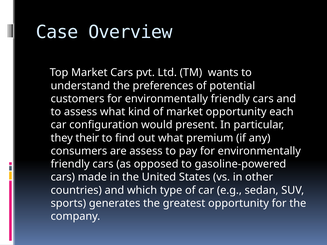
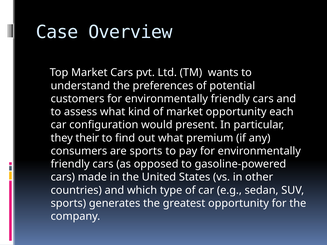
are assess: assess -> sports
